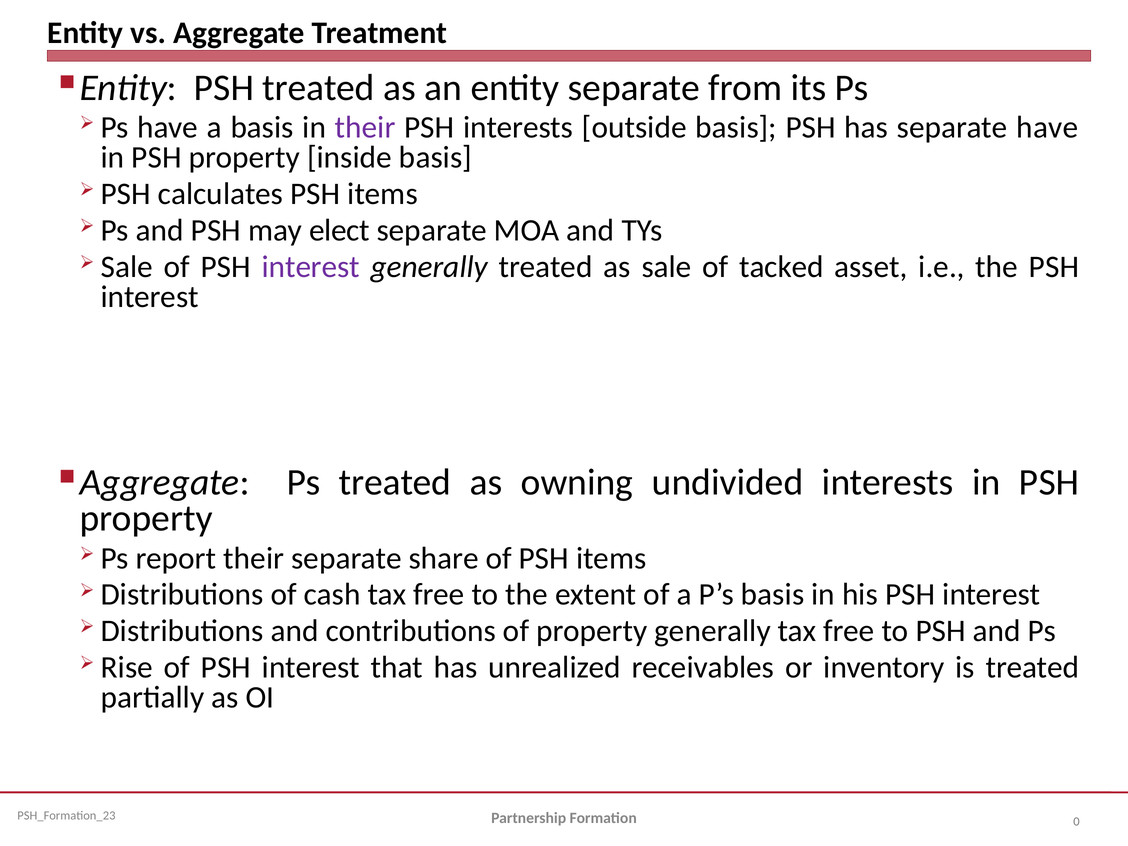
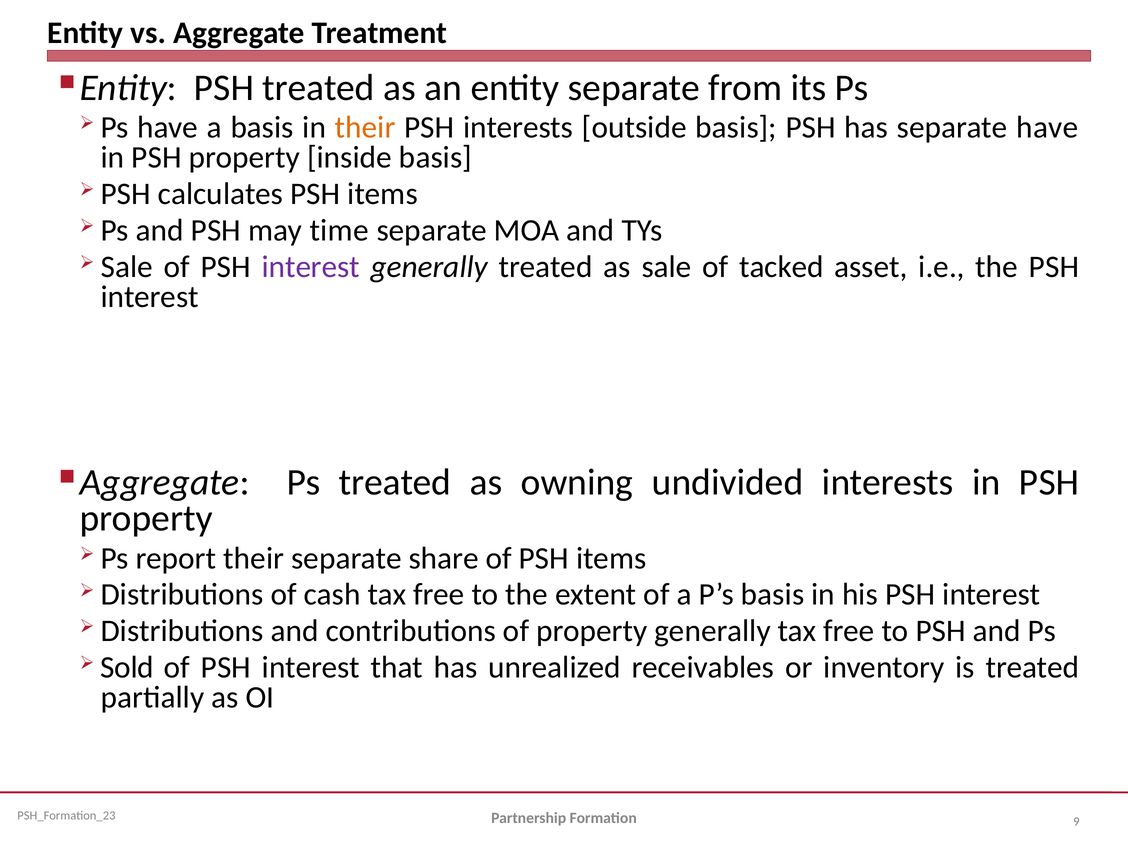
their at (365, 127) colour: purple -> orange
elect: elect -> time
Rise: Rise -> Sold
0: 0 -> 9
